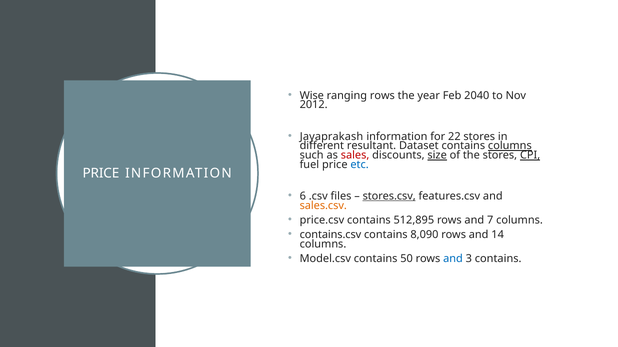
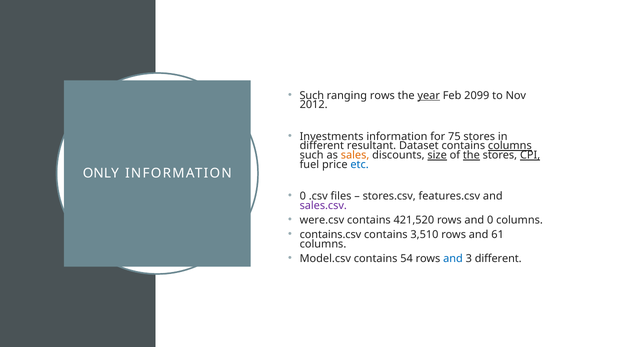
Wise at (312, 96): Wise -> Such
year underline: none -> present
2040: 2040 -> 2099
Jayaprakash: Jayaprakash -> Investments
22: 22 -> 75
sales colour: red -> orange
the at (471, 156) underline: none -> present
PRICE at (101, 174): PRICE -> ONLY
6 at (303, 197): 6 -> 0
stores.csv underline: present -> none
sales.csv colour: orange -> purple
price.csv: price.csv -> were.csv
512,895: 512,895 -> 421,520
and 7: 7 -> 0
8,090: 8,090 -> 3,510
14: 14 -> 61
50: 50 -> 54
3 contains: contains -> different
